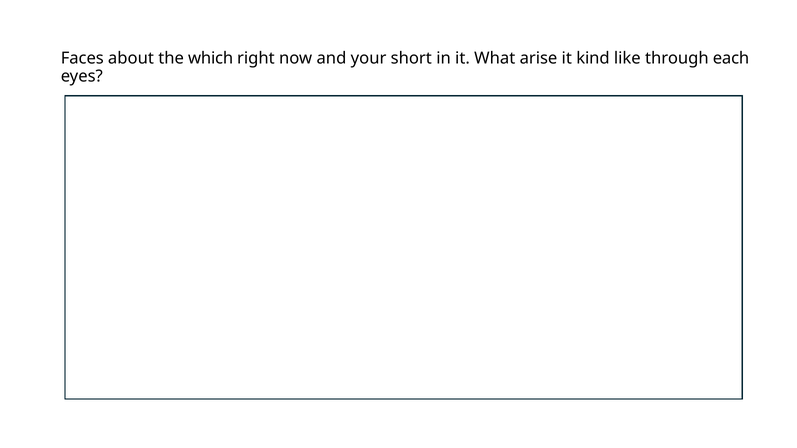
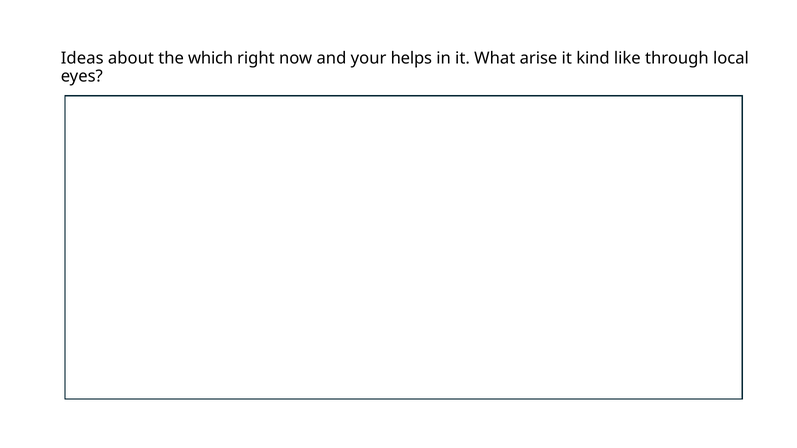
Faces: Faces -> Ideas
short: short -> helps
each: each -> local
